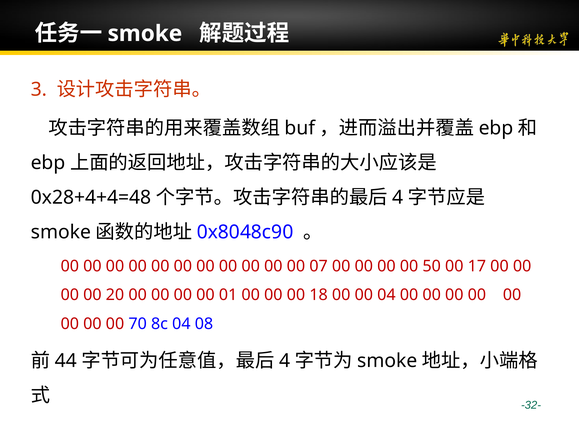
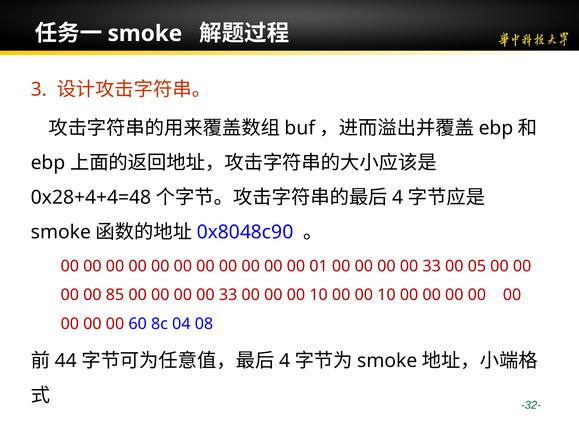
07: 07 -> 01
50 at (432, 266): 50 -> 33
17: 17 -> 05
20: 20 -> 85
01 at (228, 295): 01 -> 33
00 00 00 18: 18 -> 10
04 at (386, 295): 04 -> 10
70: 70 -> 60
